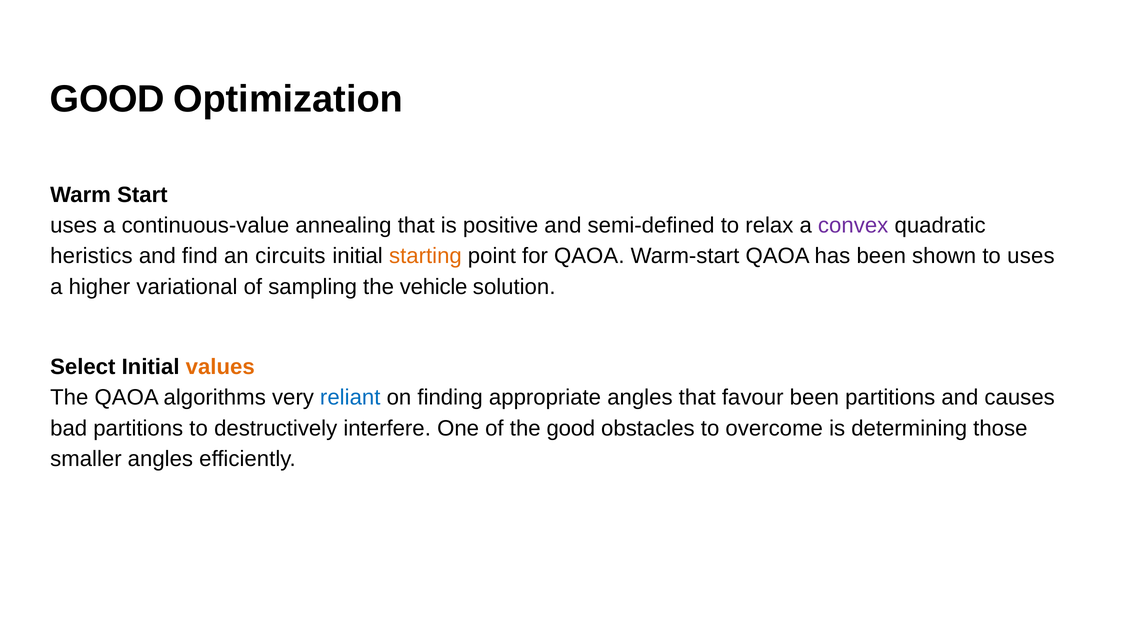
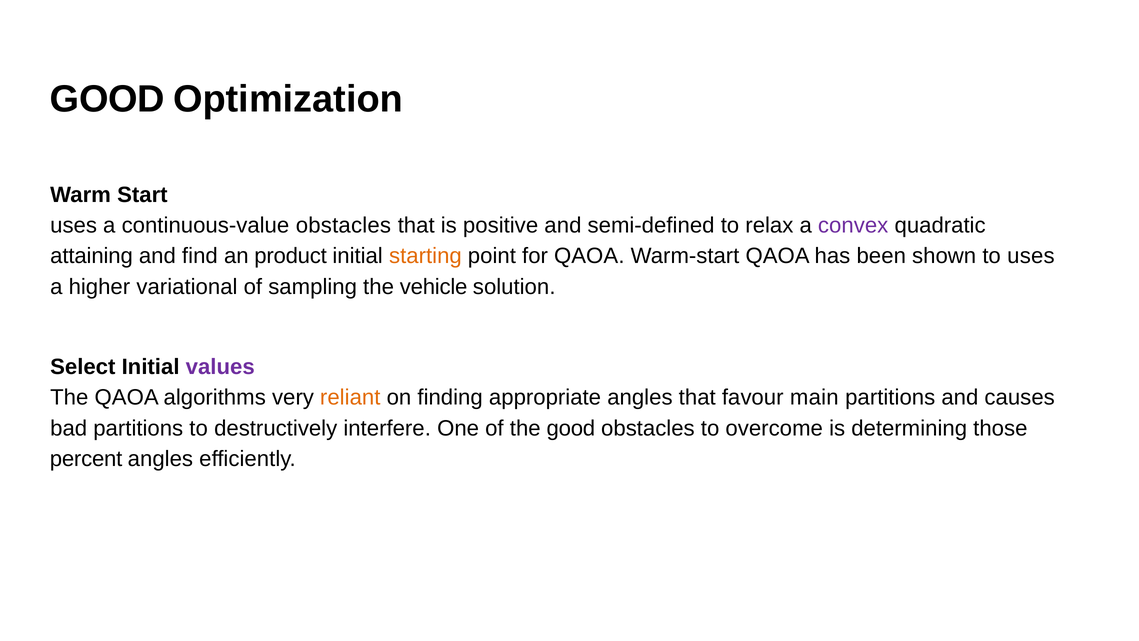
continuous-value annealing: annealing -> obstacles
heristics: heristics -> attaining
circuits: circuits -> product
values colour: orange -> purple
reliant colour: blue -> orange
favour been: been -> main
smaller: smaller -> percent
